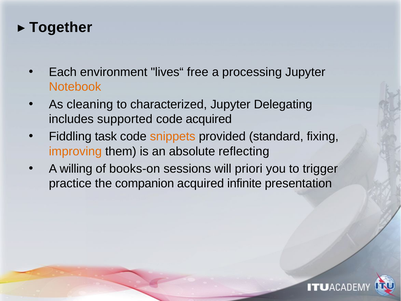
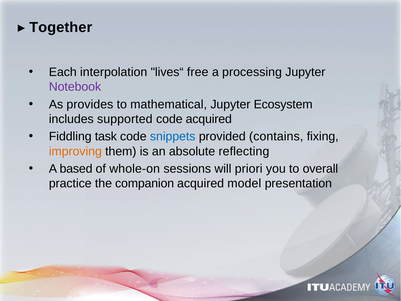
environment: environment -> interpolation
Notebook colour: orange -> purple
cleaning: cleaning -> provides
characterized: characterized -> mathematical
Delegating: Delegating -> Ecosystem
snippets colour: orange -> blue
standard: standard -> contains
willing: willing -> based
books-on: books-on -> whole-on
trigger: trigger -> overall
infinite: infinite -> model
